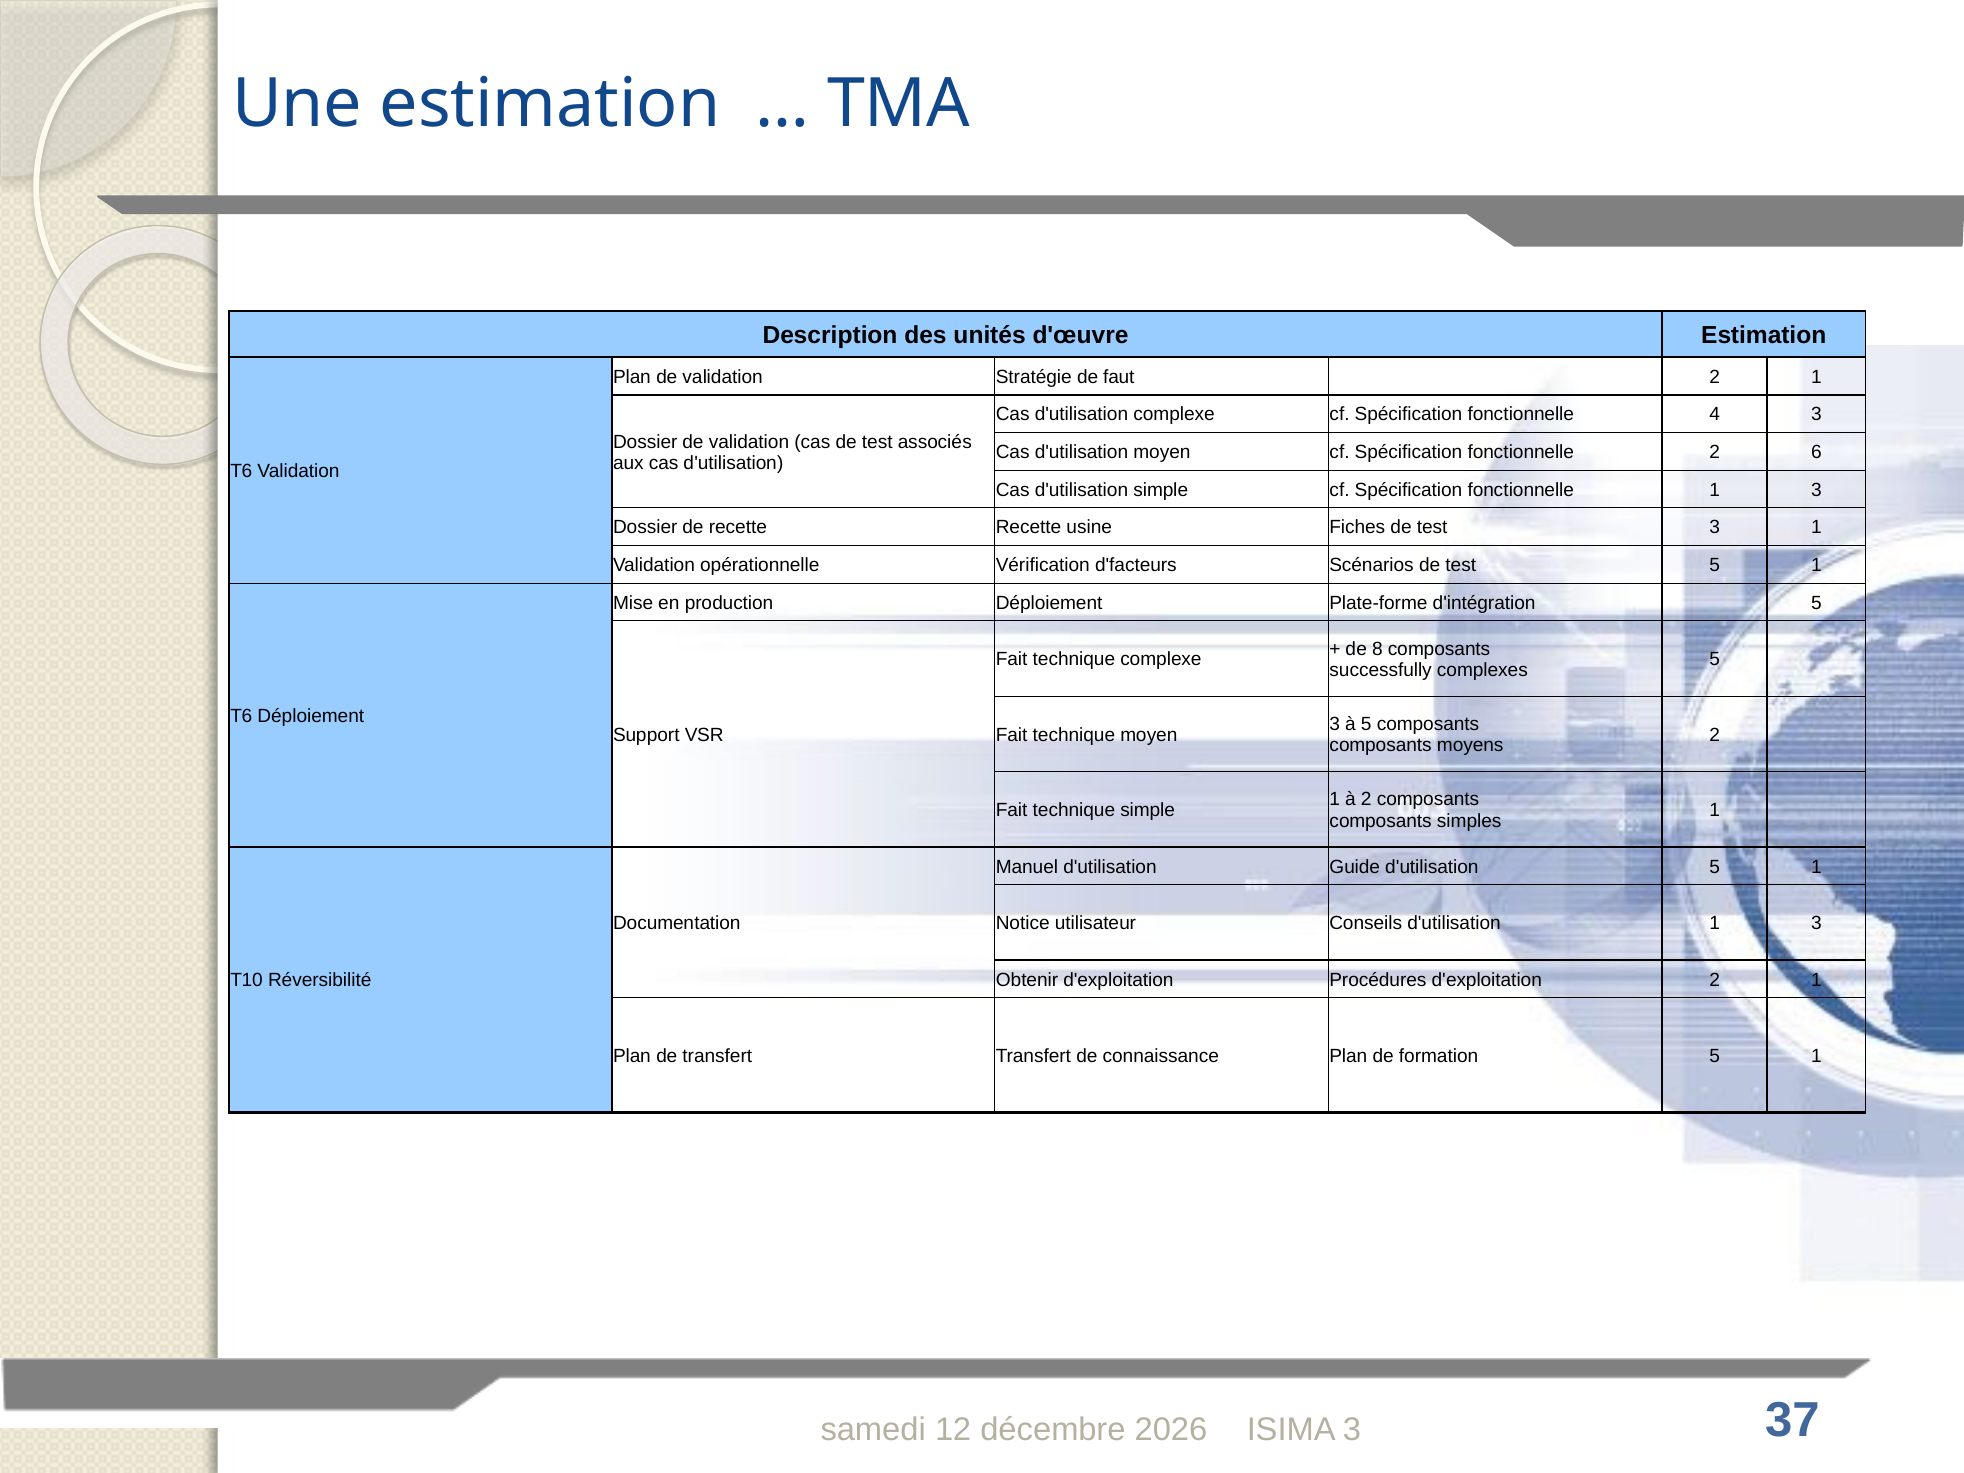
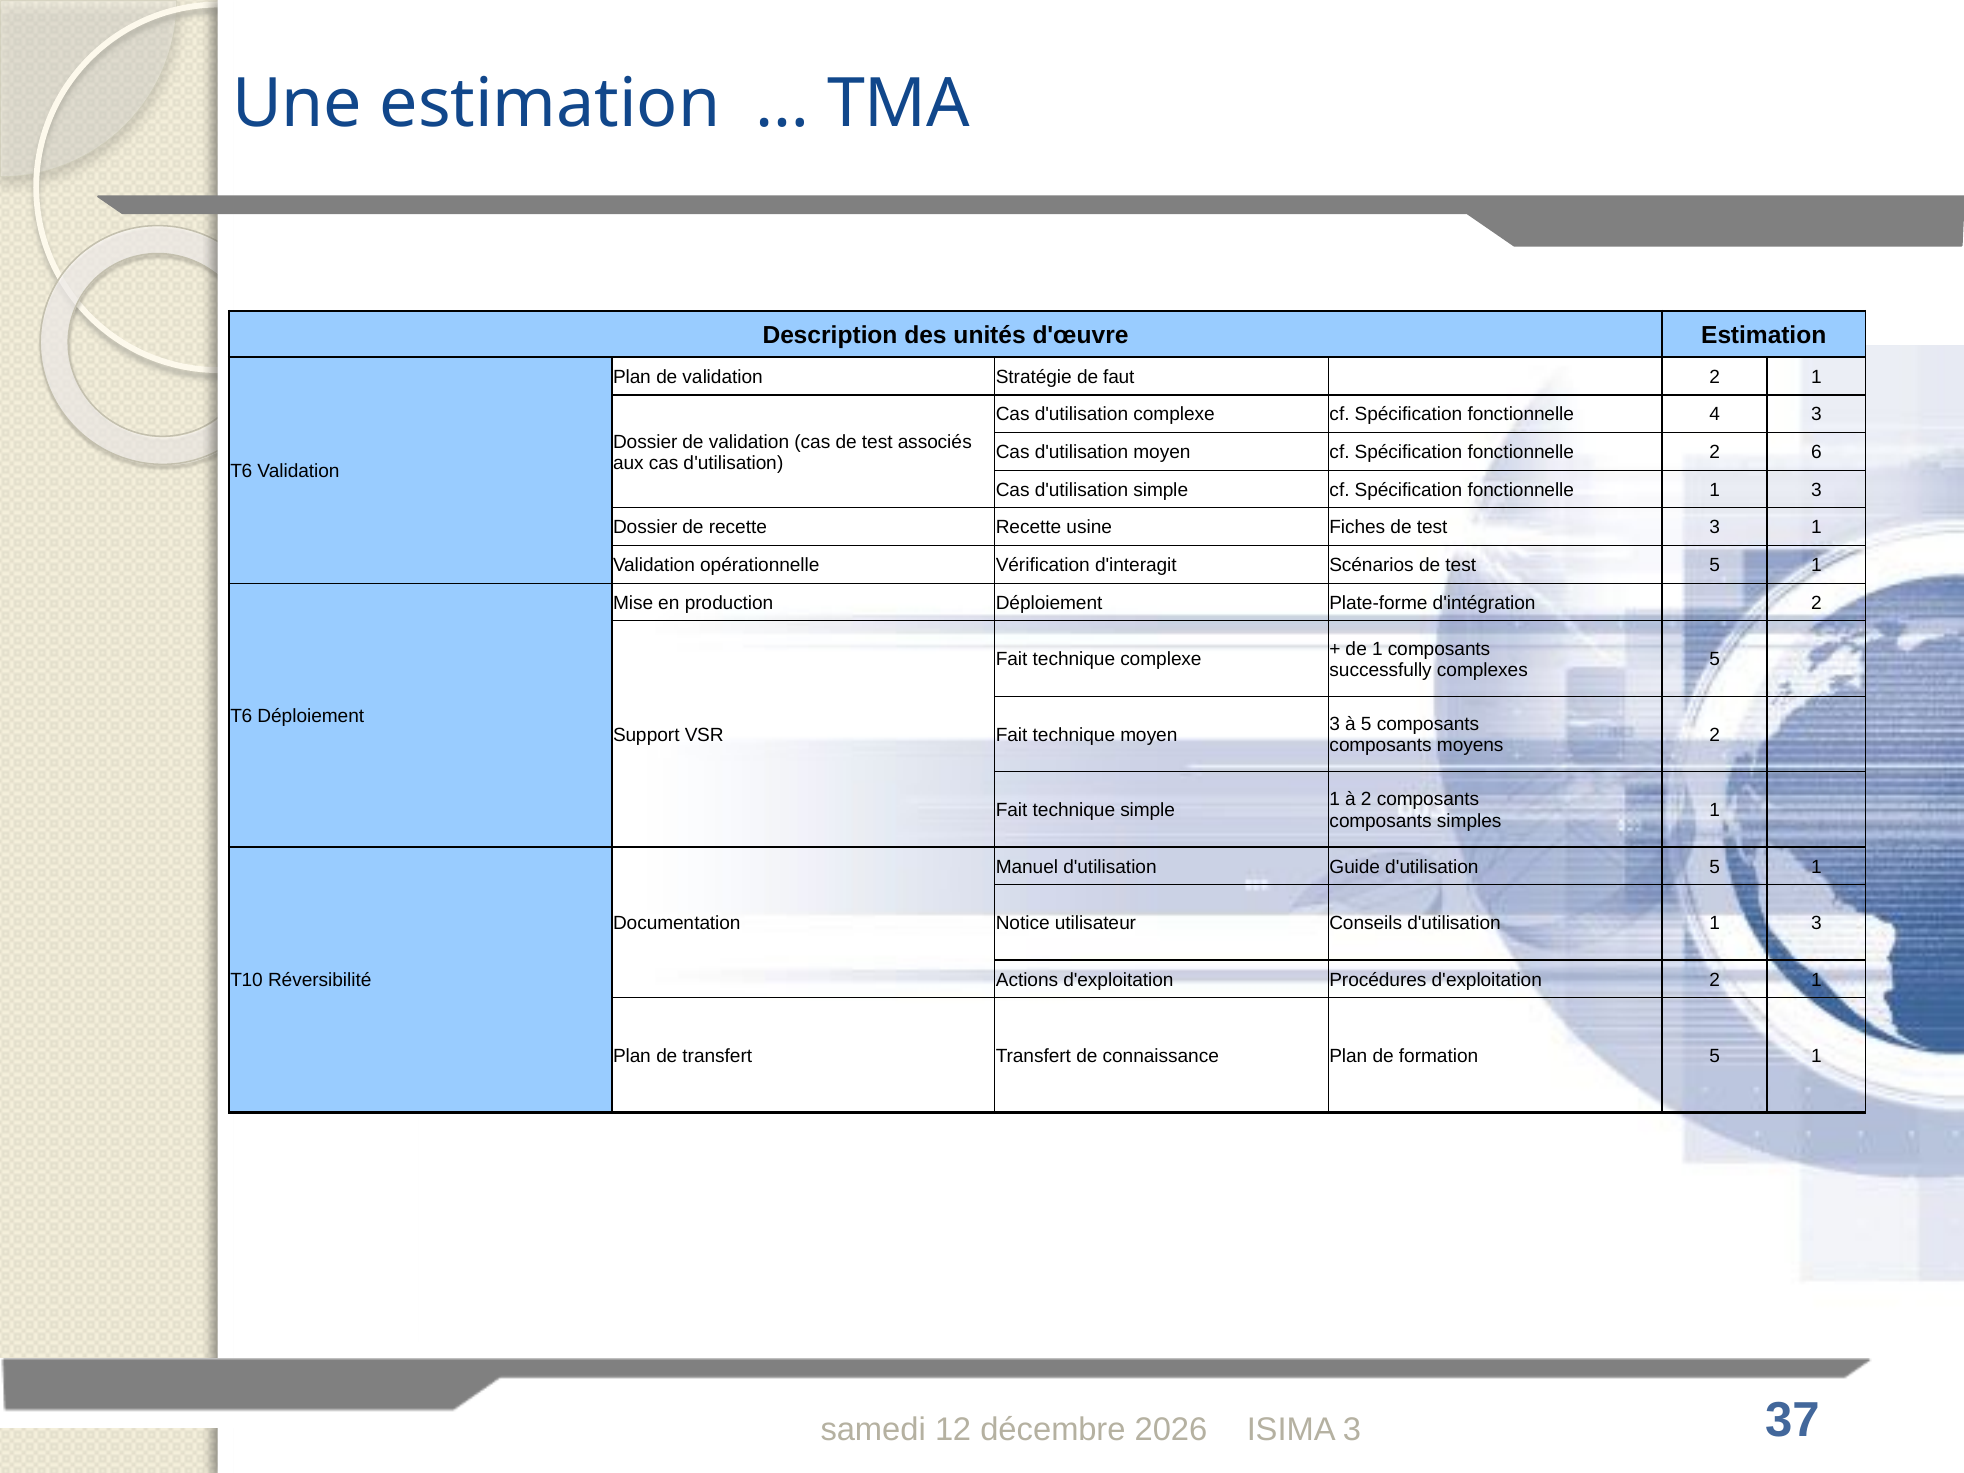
d'facteurs: d'facteurs -> d'interagit
d'intégration 5: 5 -> 2
de 8: 8 -> 1
Obtenir: Obtenir -> Actions
